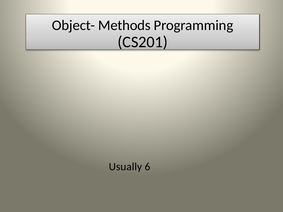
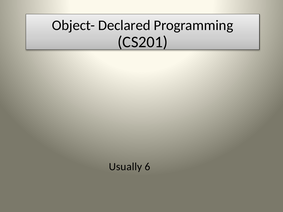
Methods: Methods -> Declared
